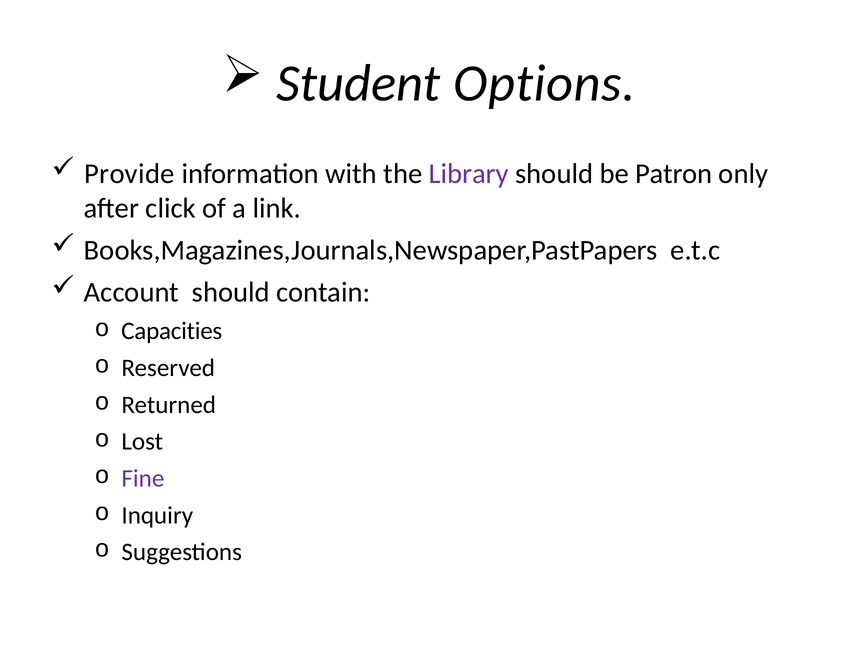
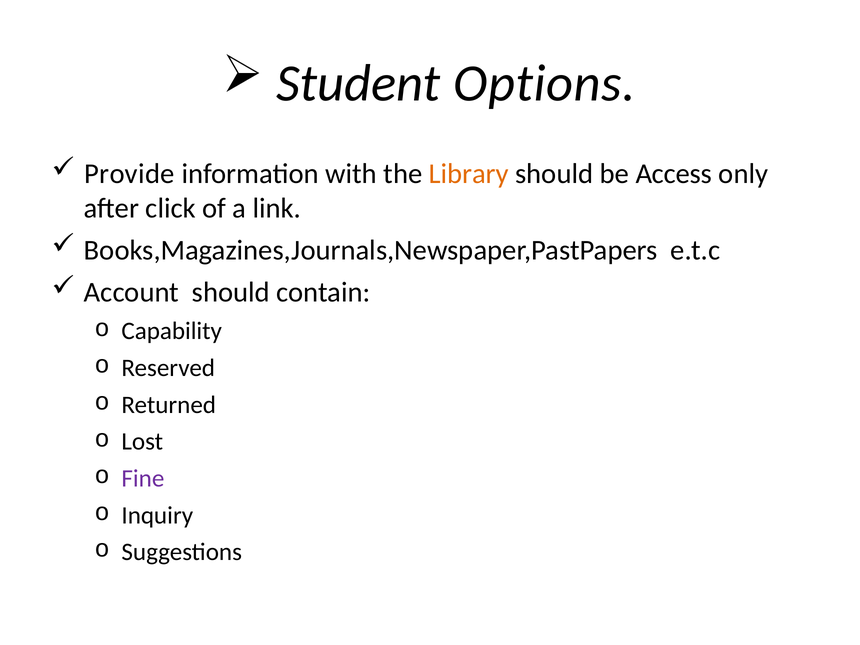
Library colour: purple -> orange
Patron: Patron -> Access
Capacities: Capacities -> Capability
